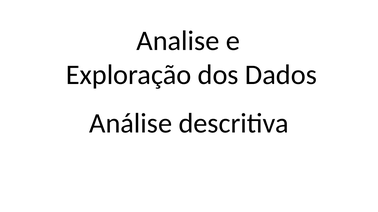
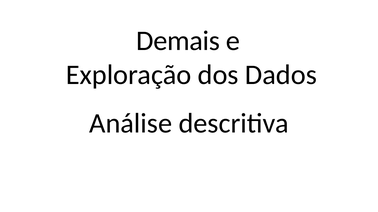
Analise: Analise -> Demais
